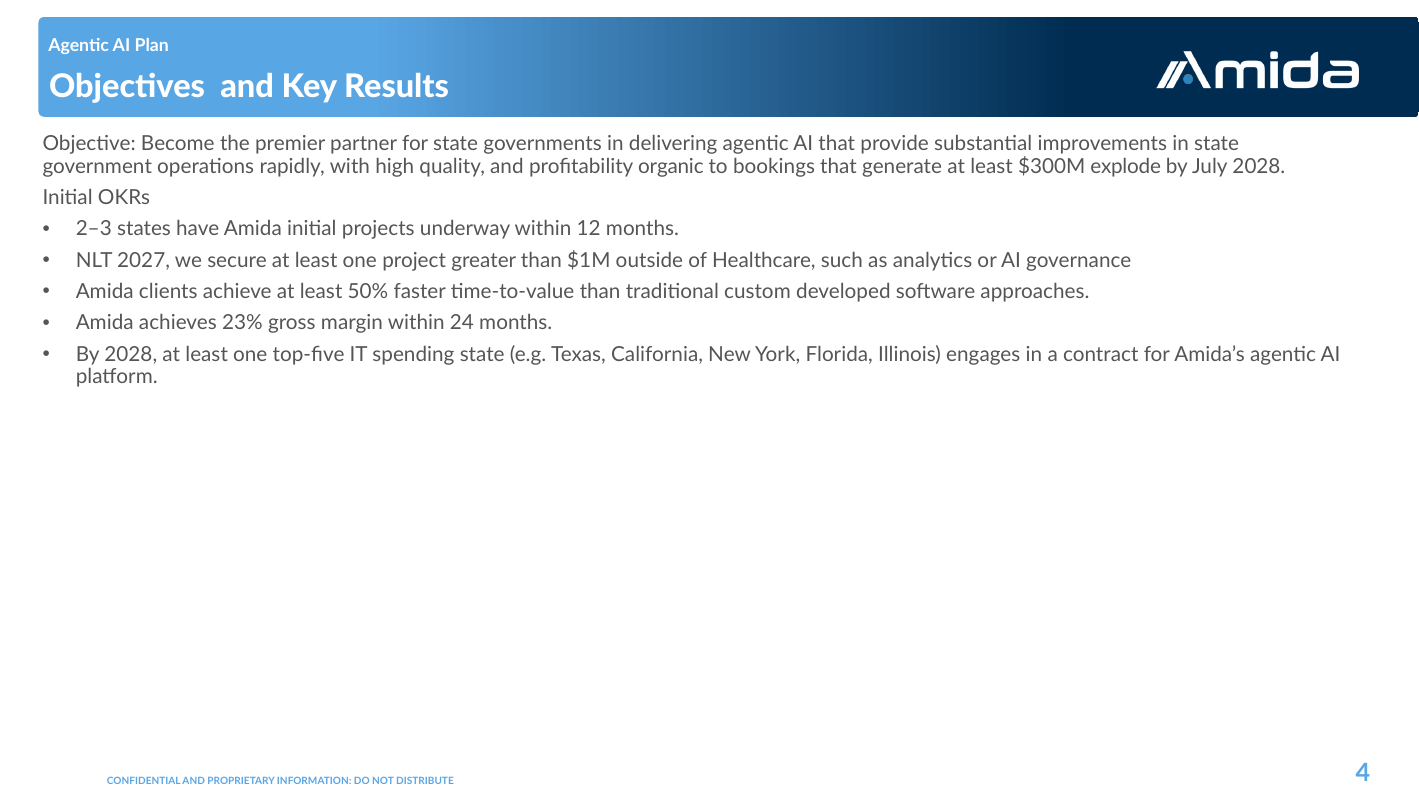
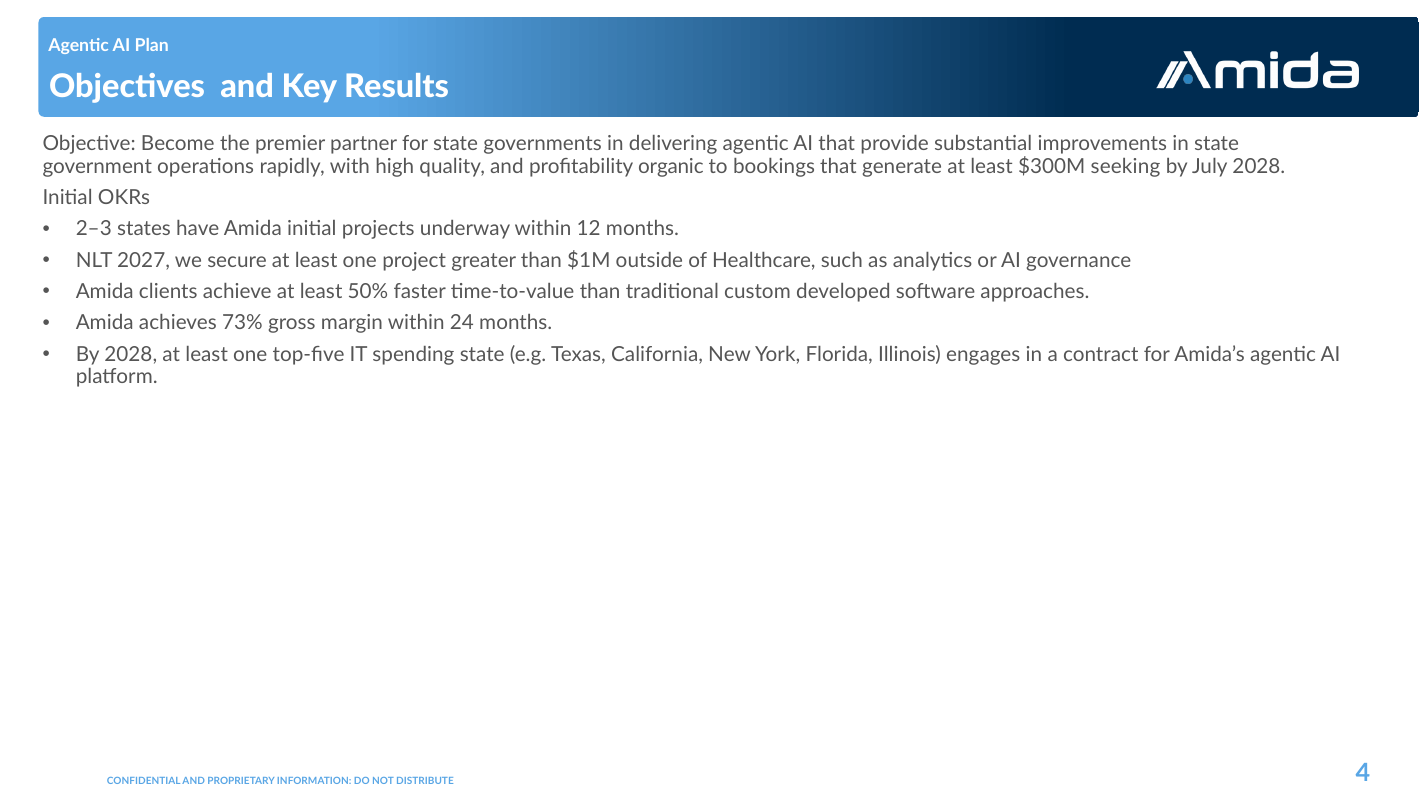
explode: explode -> seeking
23%: 23% -> 73%
